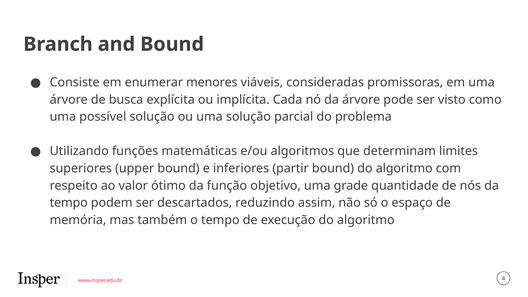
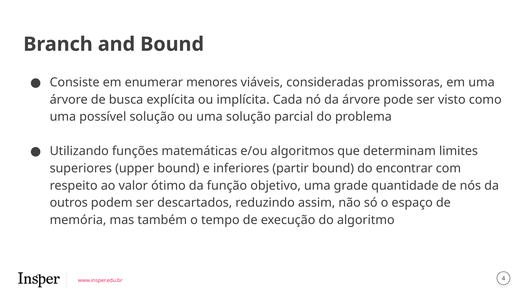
bound do algoritmo: algoritmo -> encontrar
tempo at (69, 203): tempo -> outros
